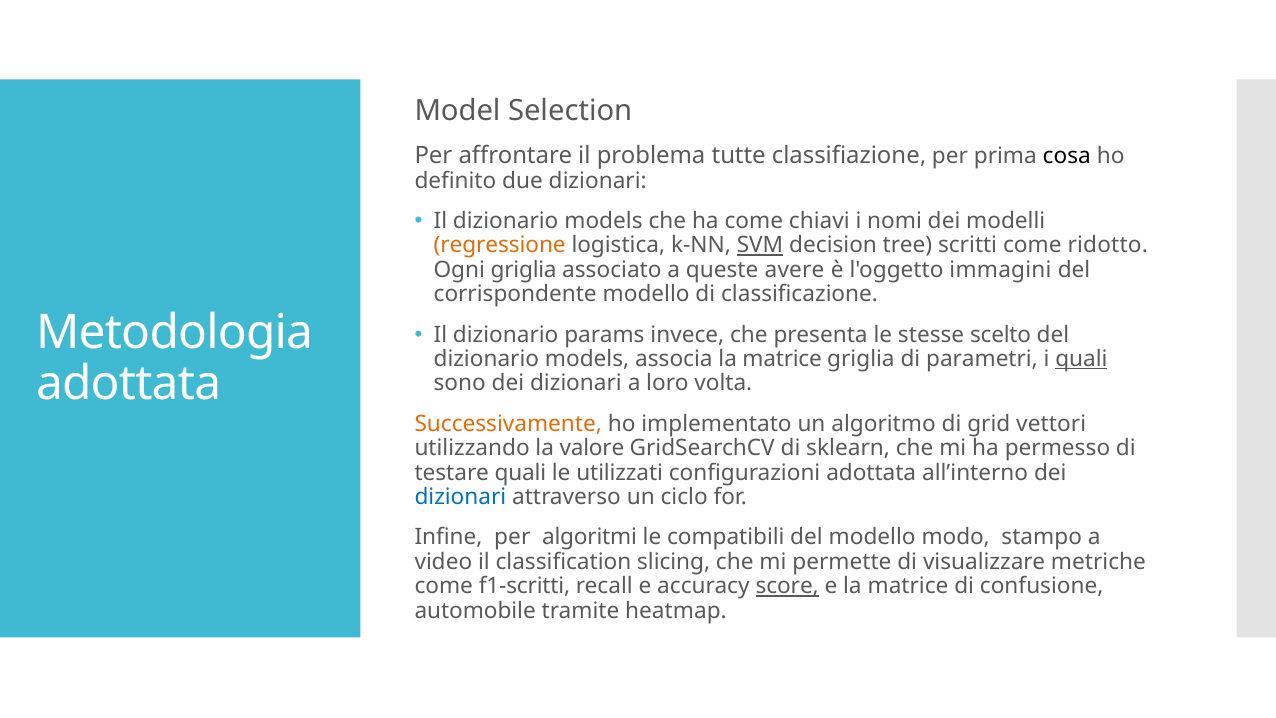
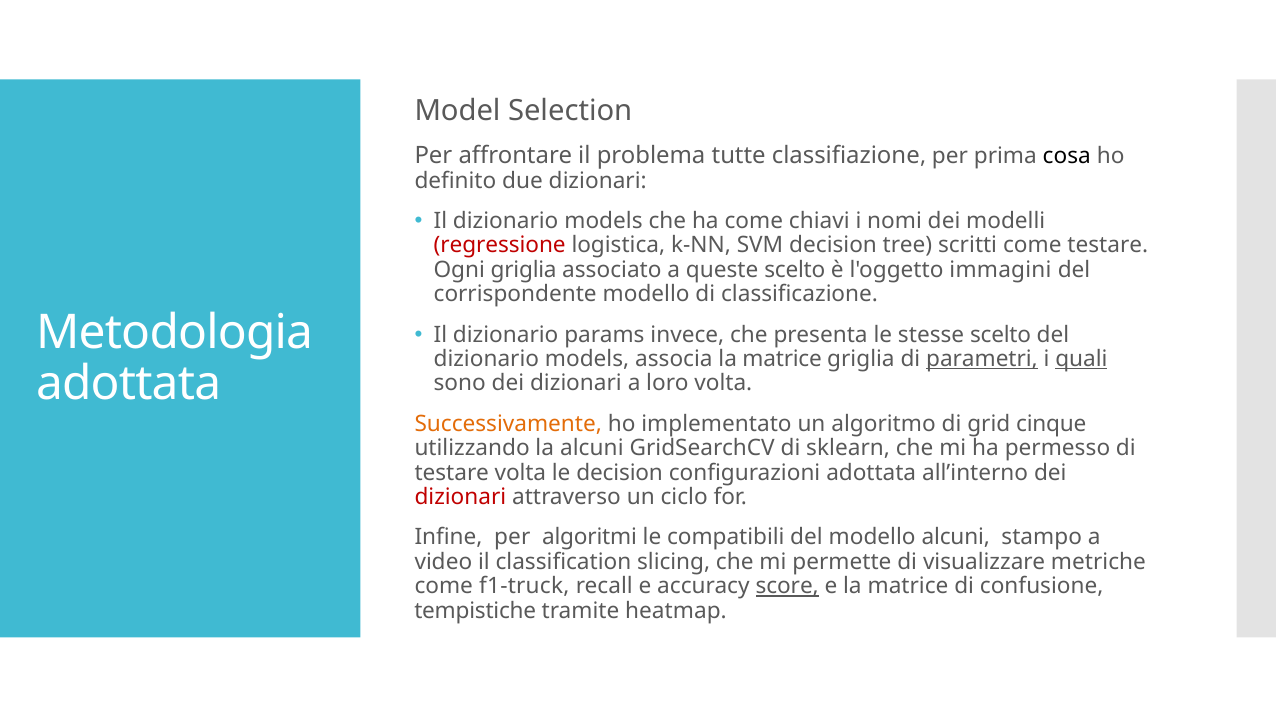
regressione colour: orange -> red
SVM underline: present -> none
come ridotto: ridotto -> testare
queste avere: avere -> scelto
parametri underline: none -> present
vettori: vettori -> cinque
la valore: valore -> alcuni
testare quali: quali -> volta
le utilizzati: utilizzati -> decision
dizionari at (460, 497) colour: blue -> red
modello modo: modo -> alcuni
f1-scritti: f1-scritti -> f1-truck
automobile: automobile -> tempistiche
